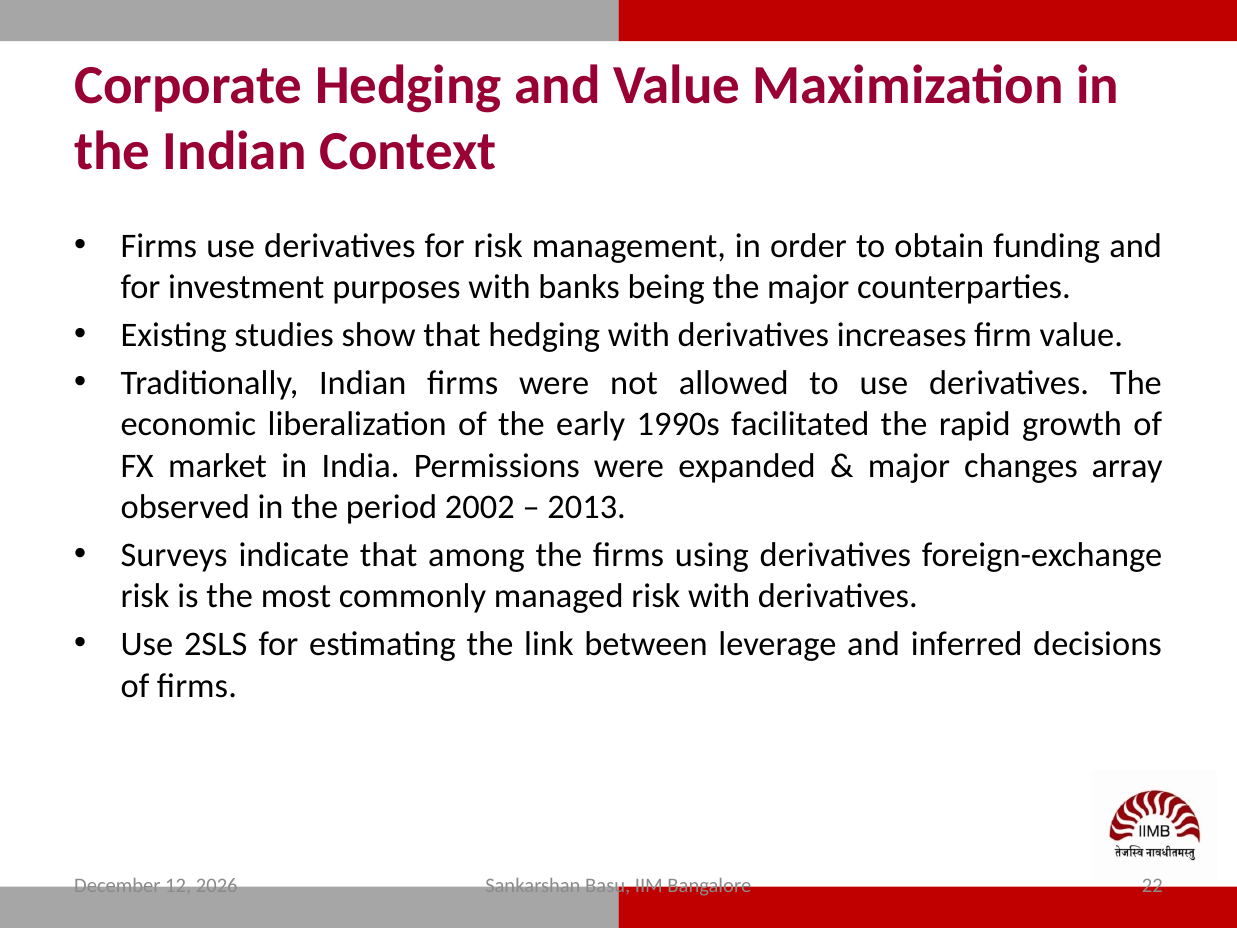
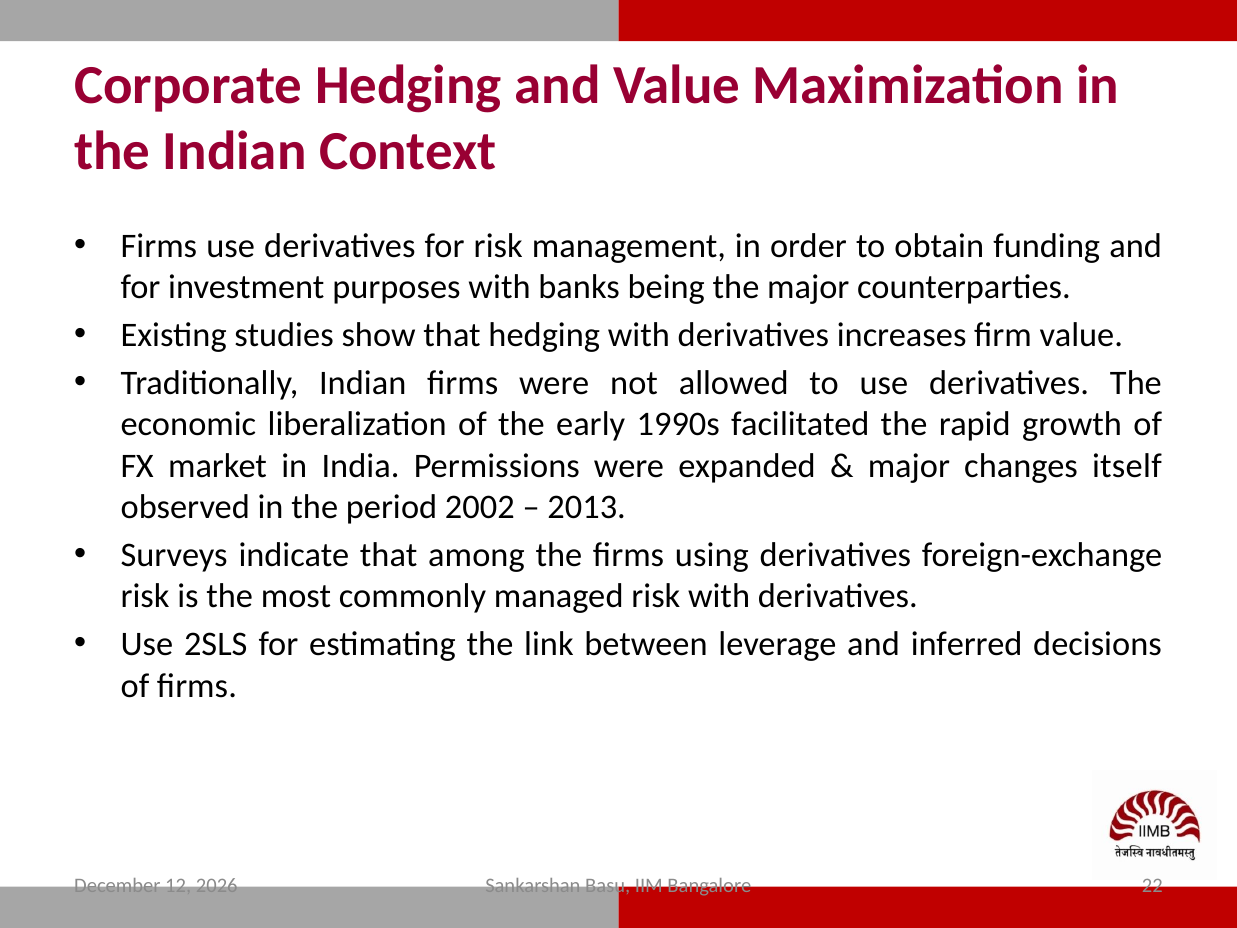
array: array -> itself
